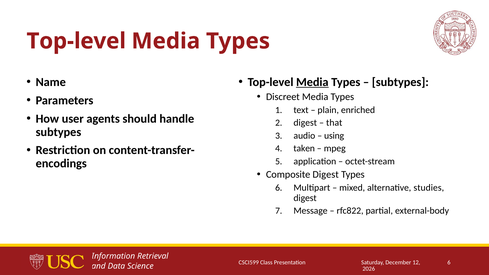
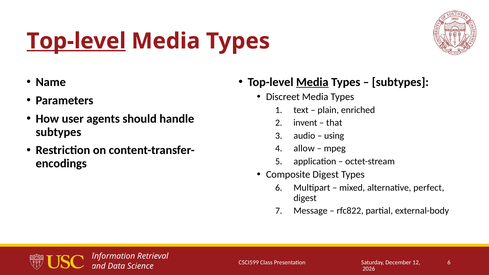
Top-level at (76, 41) underline: none -> present
digest at (305, 123): digest -> invent
taken: taken -> allow
studies: studies -> perfect
